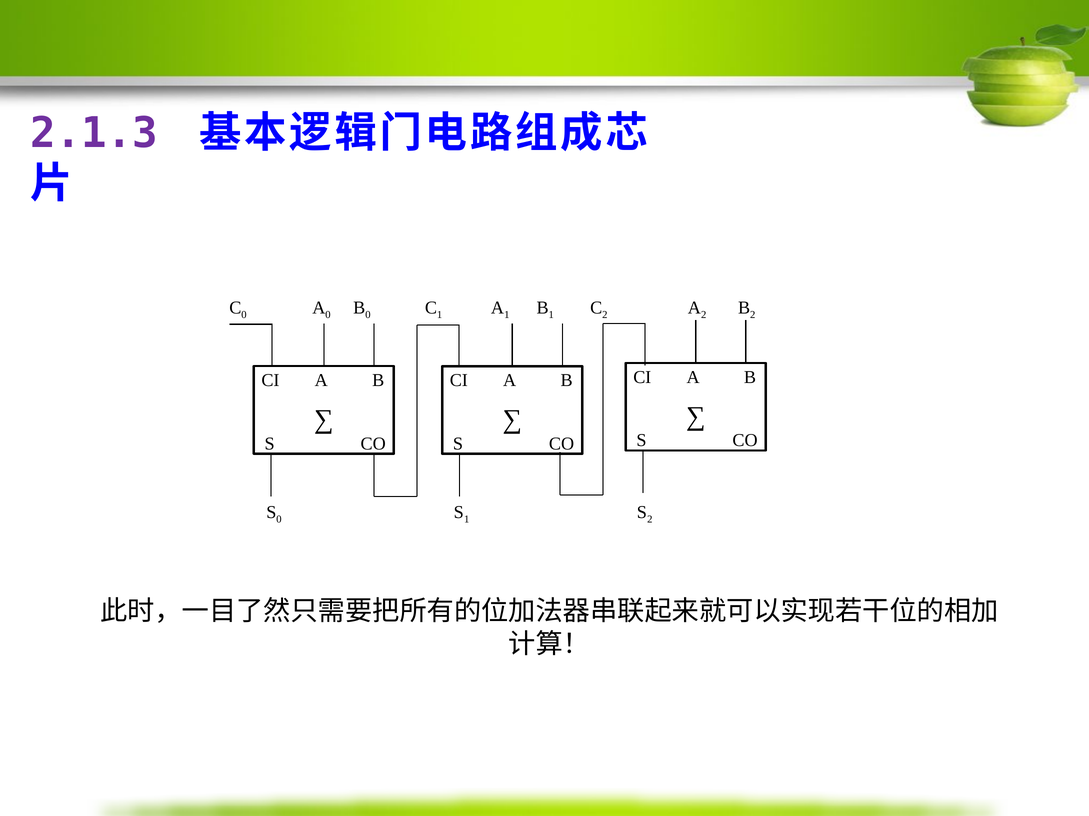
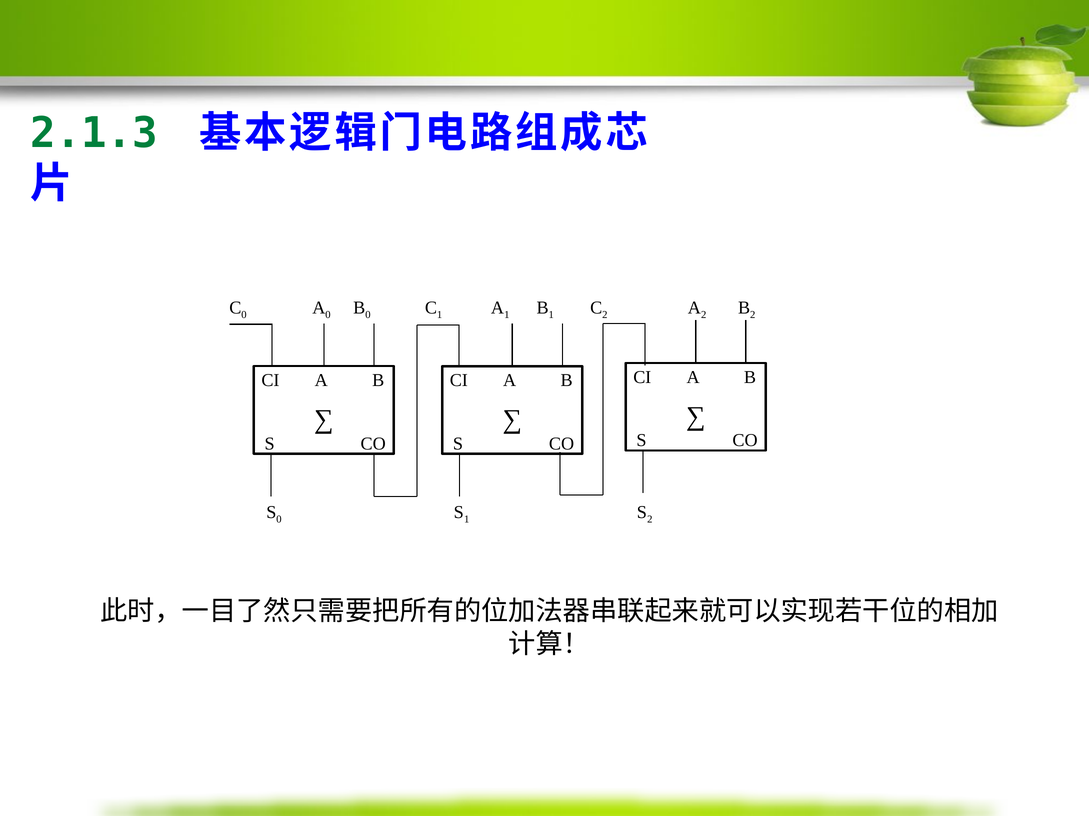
2.1.3 colour: purple -> green
